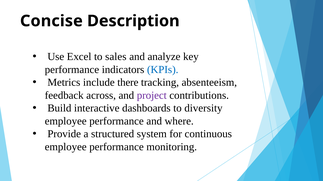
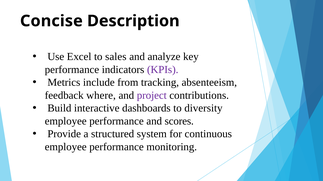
KPIs colour: blue -> purple
there: there -> from
across: across -> where
where: where -> scores
